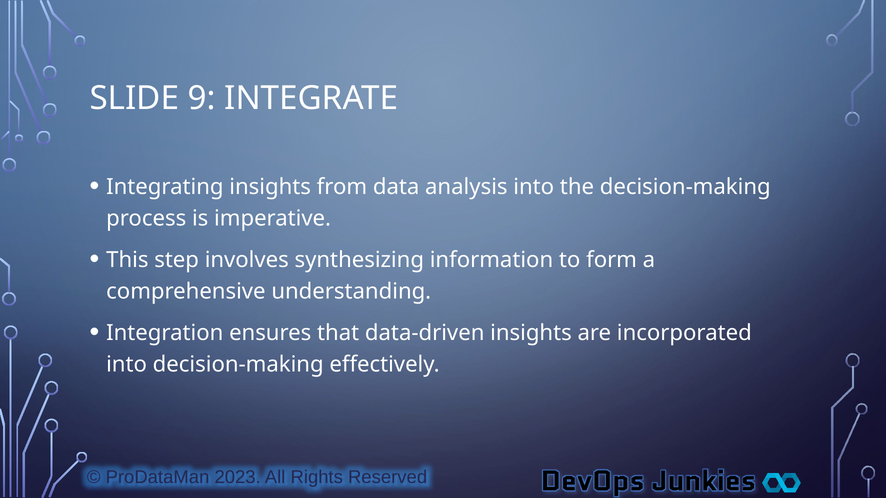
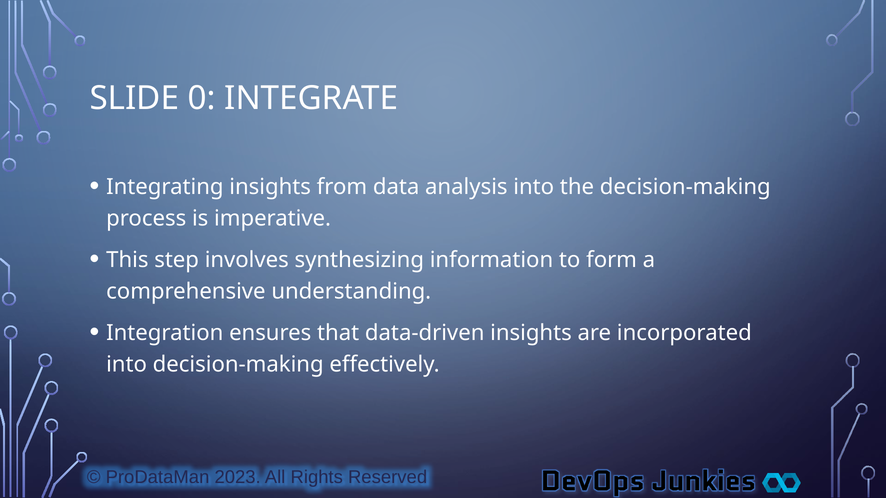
9: 9 -> 0
